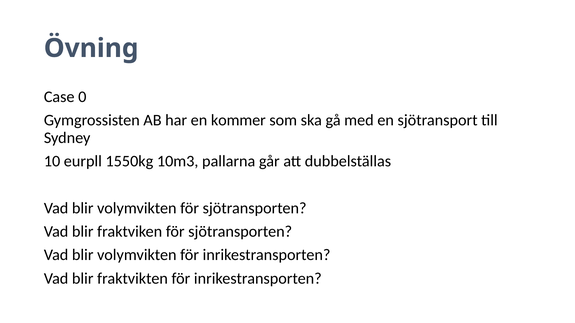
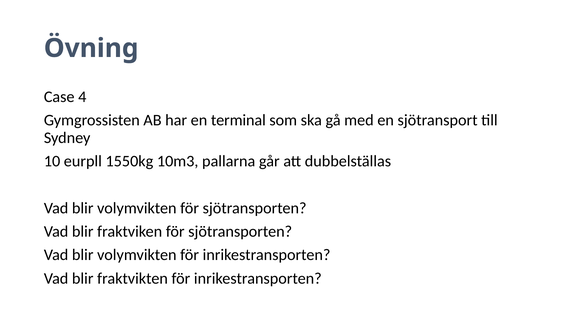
0: 0 -> 4
kommer: kommer -> terminal
